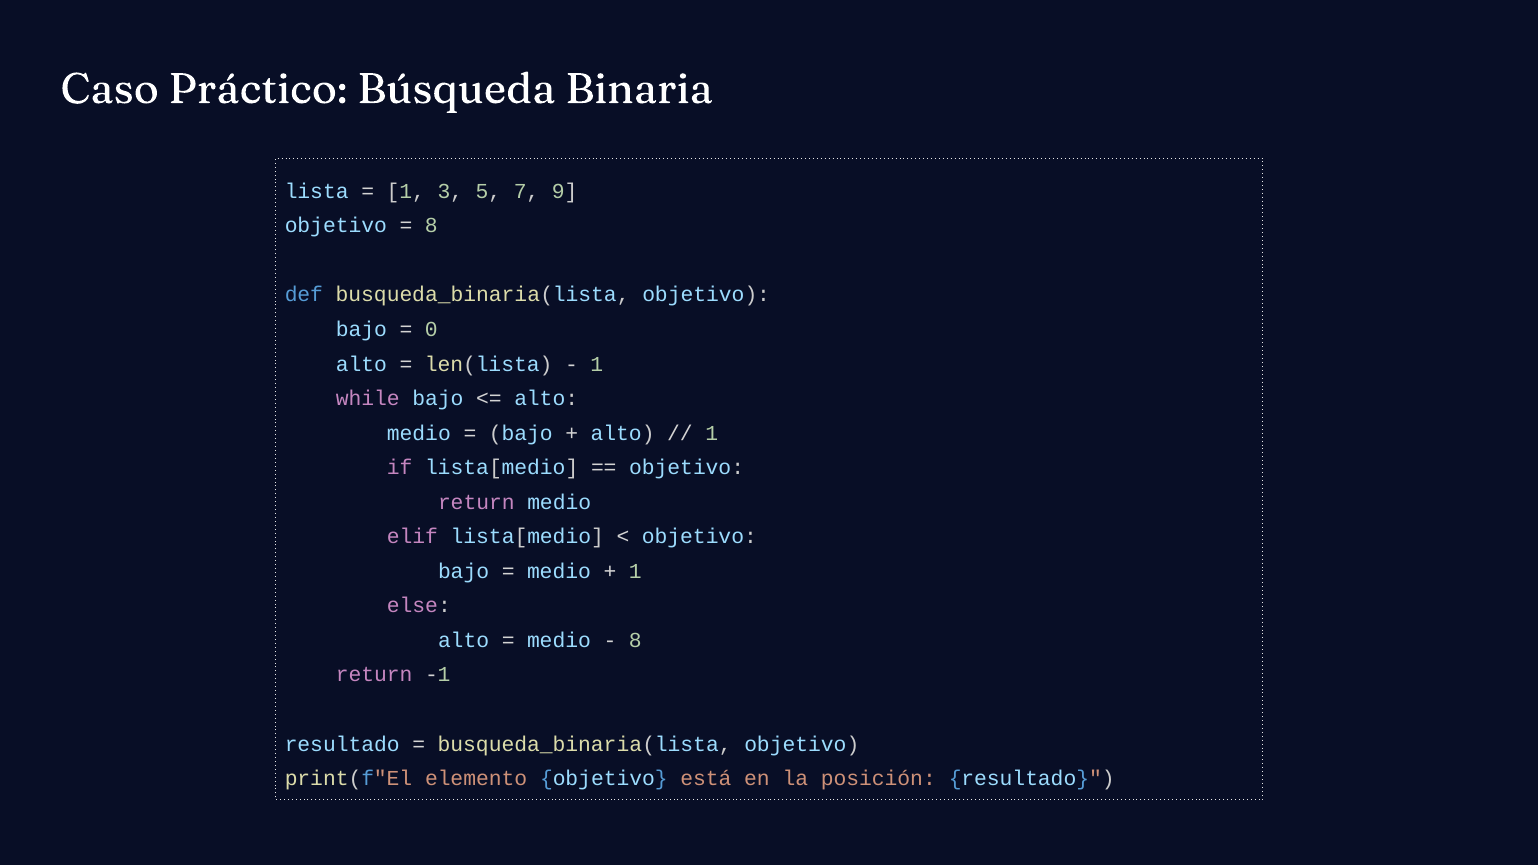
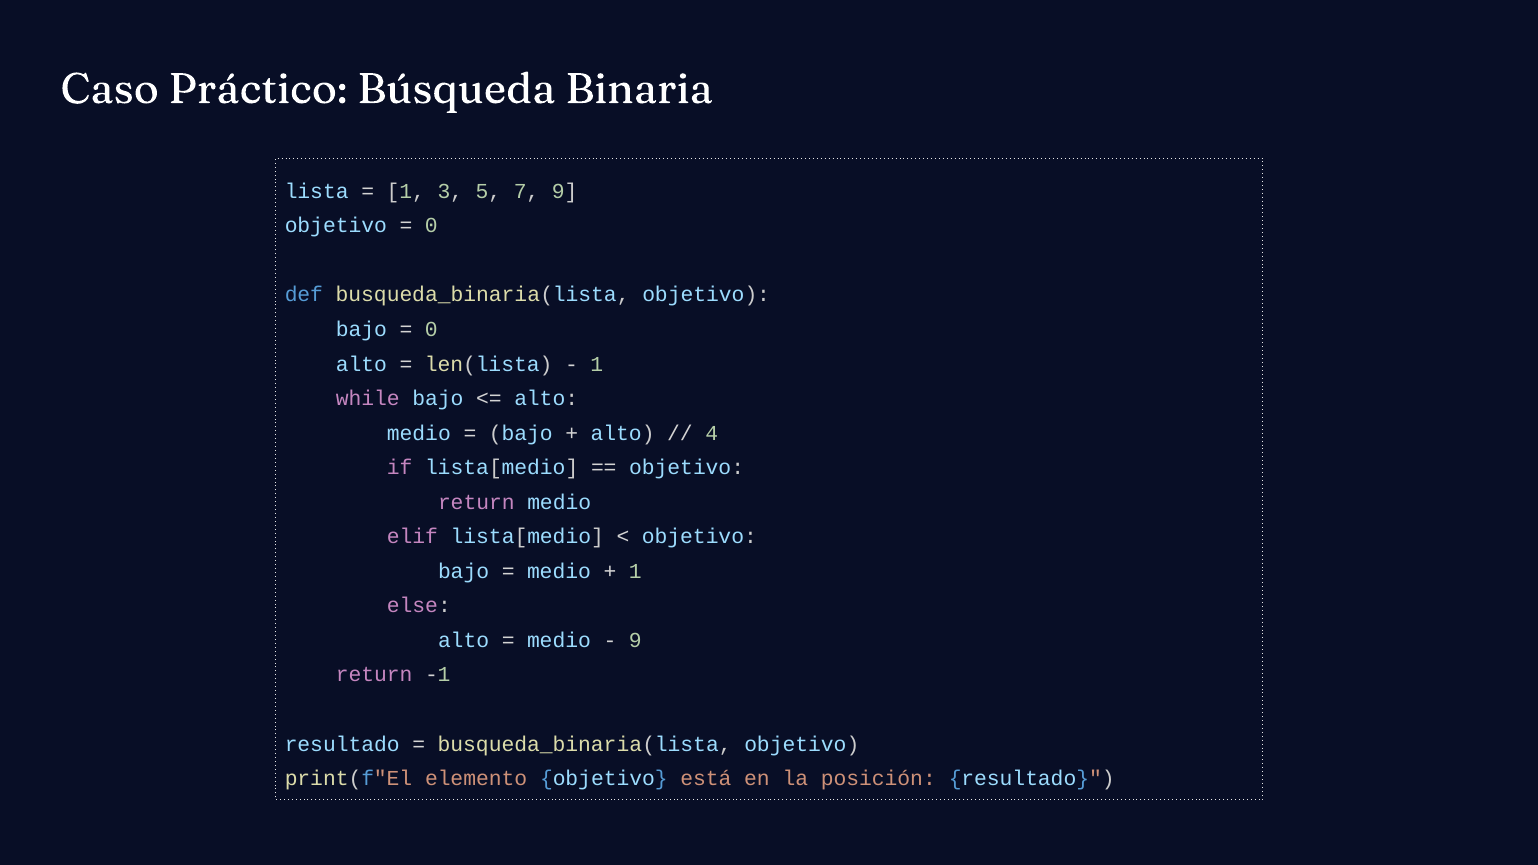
8 at (431, 226): 8 -> 0
1 at (712, 433): 1 -> 4
8 at (635, 640): 8 -> 9
